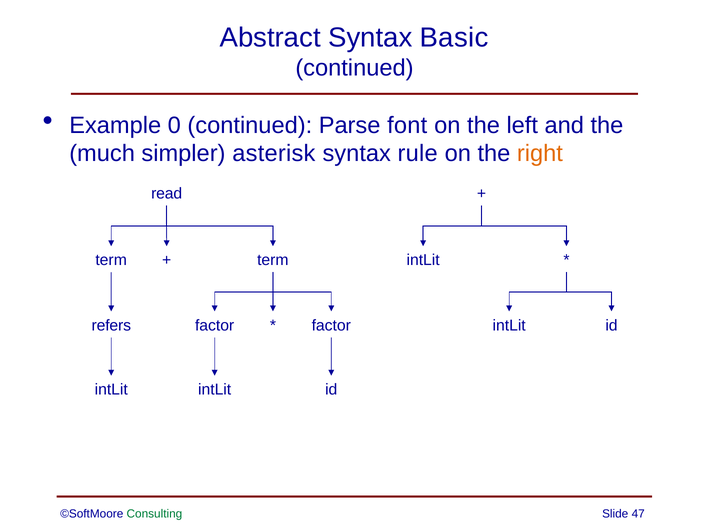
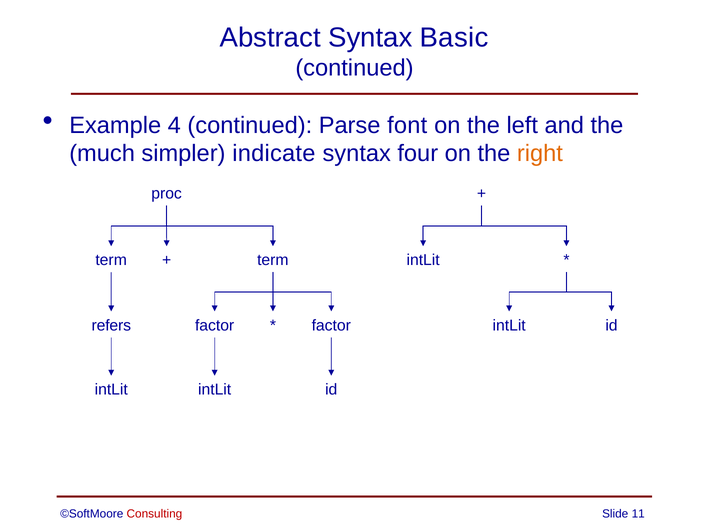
0: 0 -> 4
asterisk: asterisk -> indicate
rule: rule -> four
read: read -> proc
Consulting colour: green -> red
47: 47 -> 11
